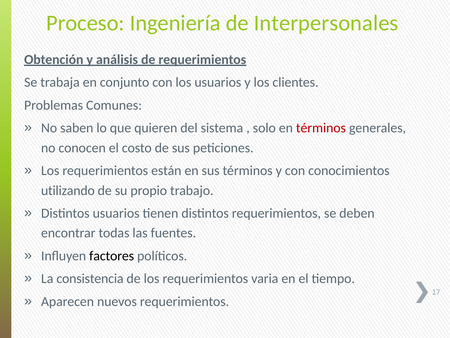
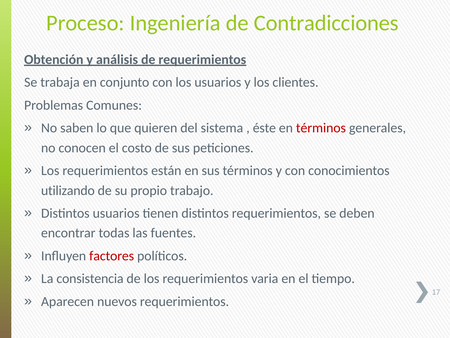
Interpersonales: Interpersonales -> Contradicciones
solo: solo -> éste
factores colour: black -> red
